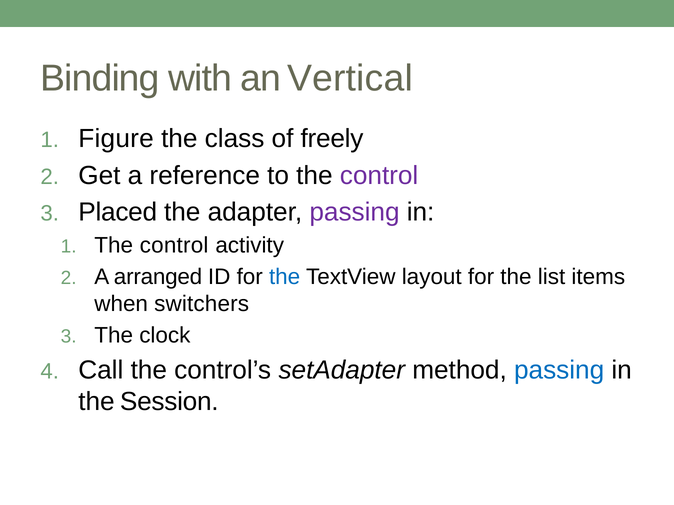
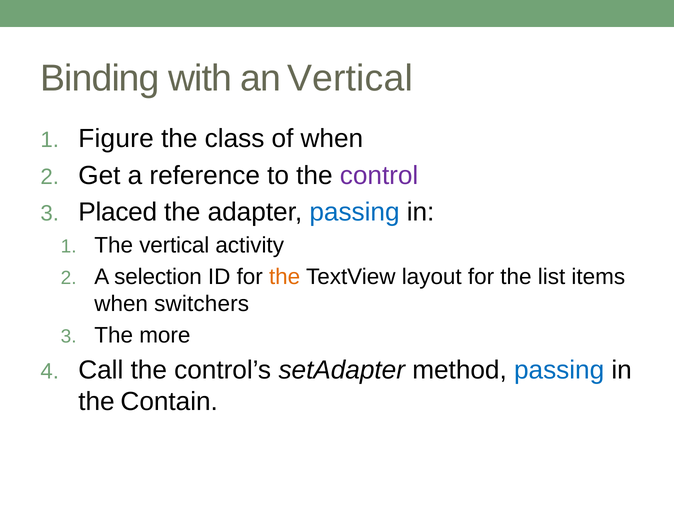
of freely: freely -> when
passing at (355, 212) colour: purple -> blue
control at (174, 246): control -> vertical
arranged: arranged -> selection
the at (285, 277) colour: blue -> orange
clock: clock -> more
Session: Session -> Contain
